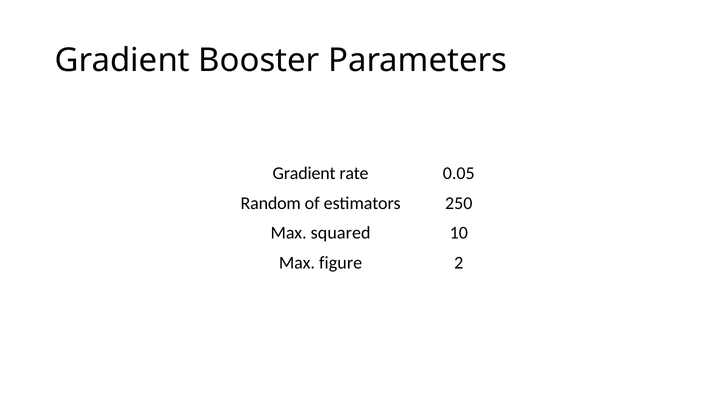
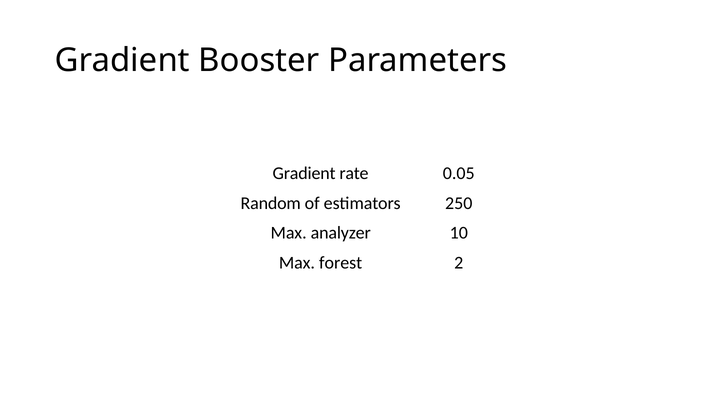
squared: squared -> analyzer
figure: figure -> forest
